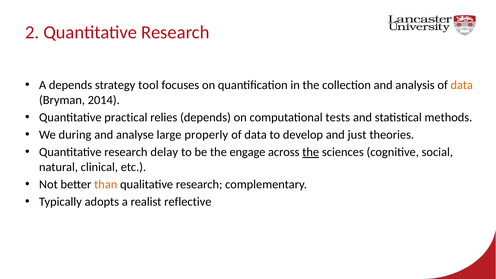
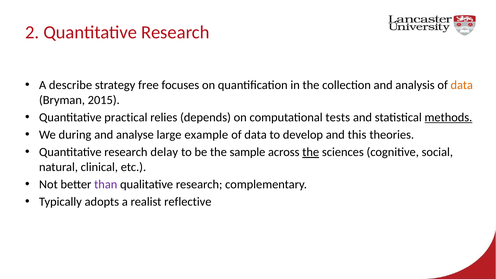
A depends: depends -> describe
tool: tool -> free
2014: 2014 -> 2015
methods underline: none -> present
properly: properly -> example
just: just -> this
engage: engage -> sample
than colour: orange -> purple
